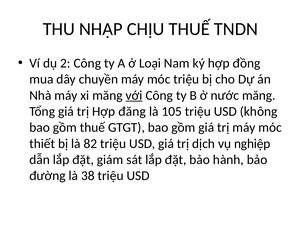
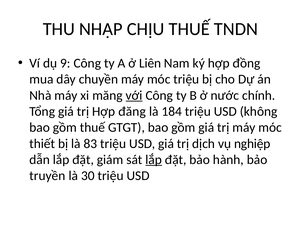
2: 2 -> 9
Loại: Loại -> Liên
nước măng: măng -> chính
105: 105 -> 184
82: 82 -> 83
lắp at (154, 159) underline: none -> present
đường: đường -> truyền
38: 38 -> 30
